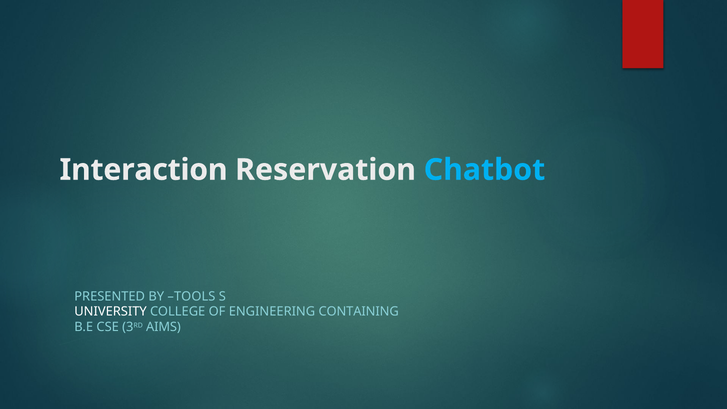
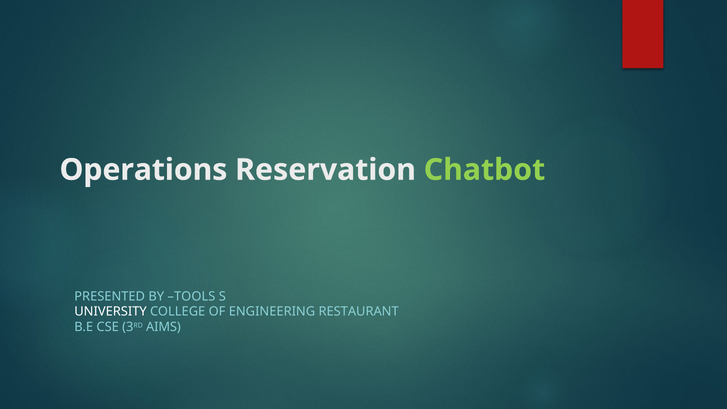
Interaction: Interaction -> Operations
Chatbot colour: light blue -> light green
CONTAINING: CONTAINING -> RESTAURANT
